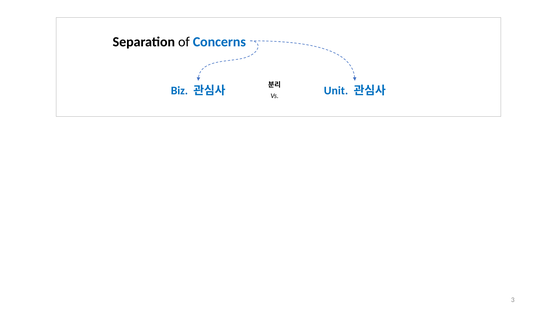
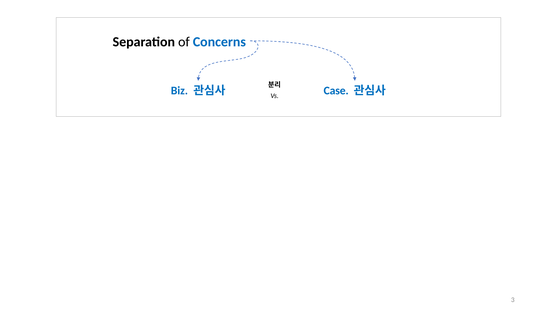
Unit: Unit -> Case
